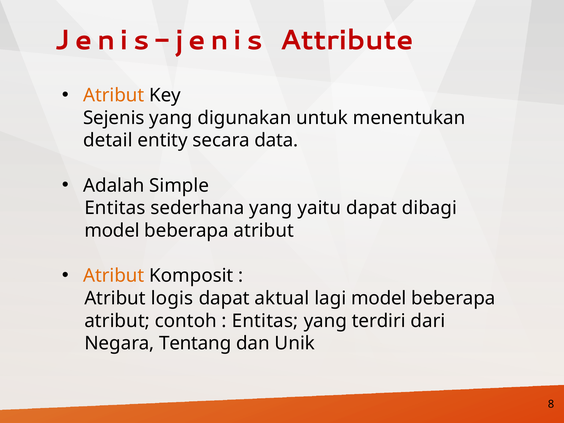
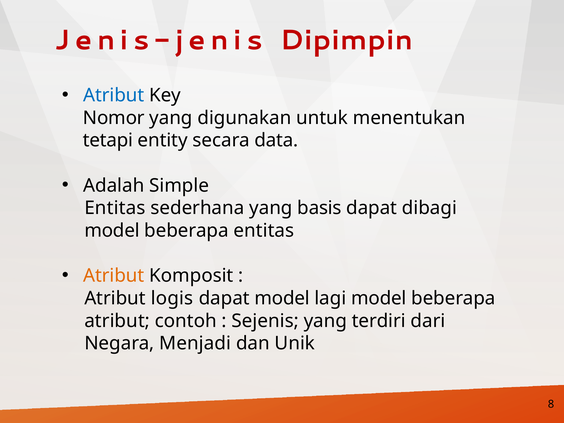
Attribute: Attribute -> Dipimpin
Atribut at (114, 95) colour: orange -> blue
Sejenis: Sejenis -> Nomor
detail: detail -> tetapi
yaitu: yaitu -> basis
atribut at (264, 231): atribut -> entitas
dapat aktual: aktual -> model
Entitas at (265, 321): Entitas -> Sejenis
Tentang: Tentang -> Menjadi
